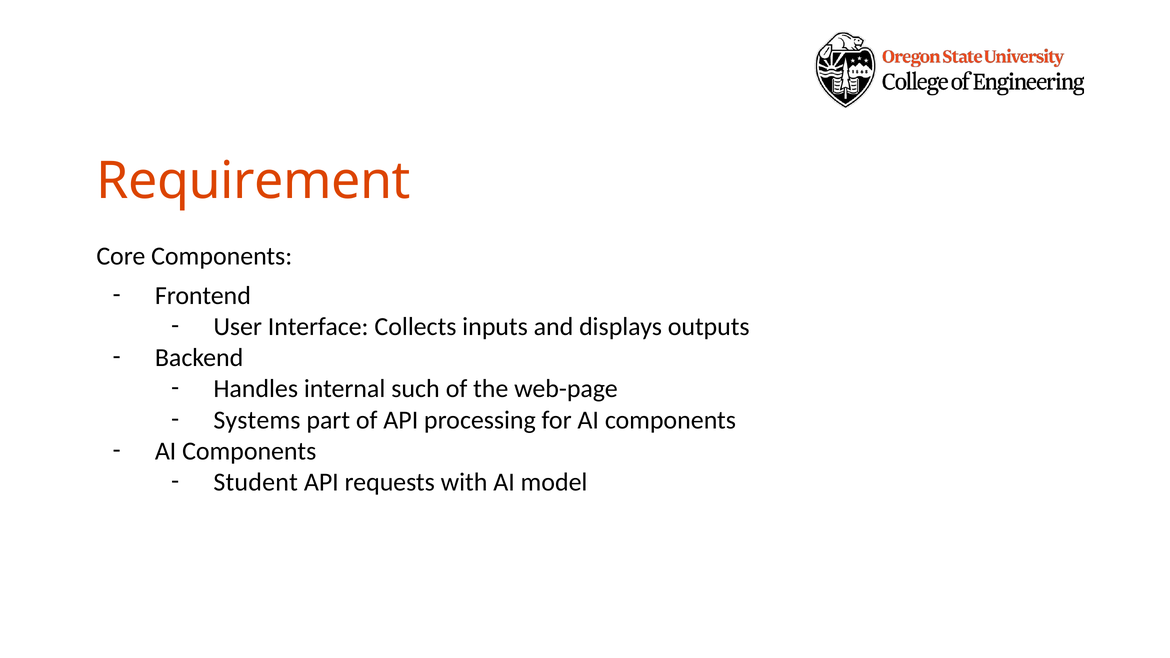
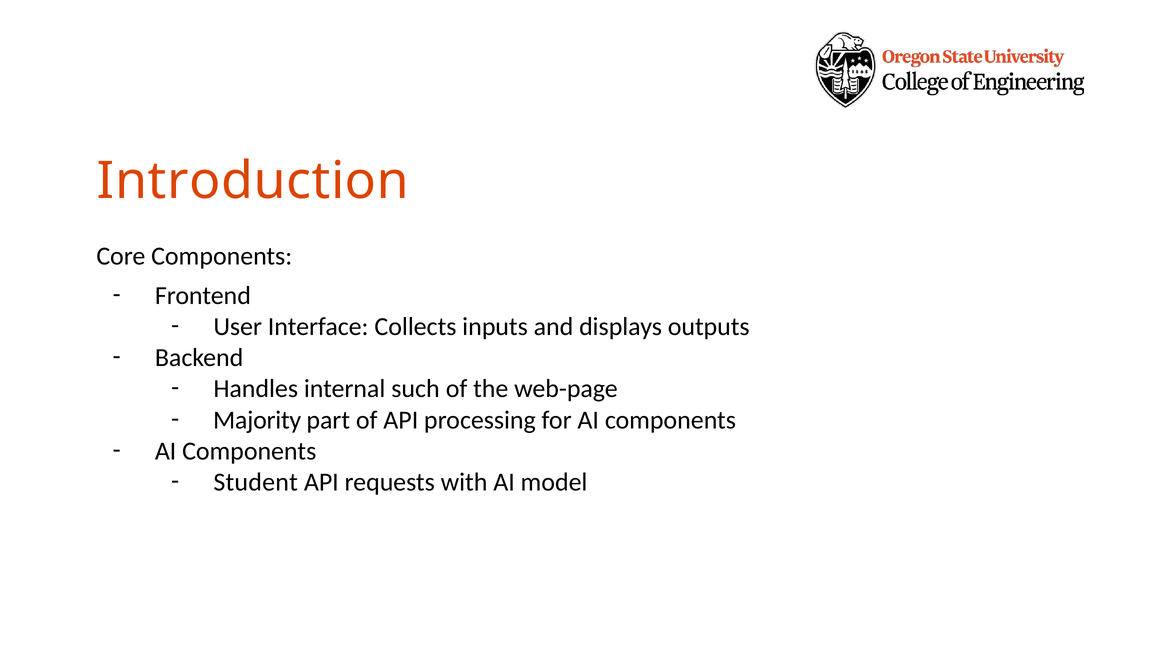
Requirement: Requirement -> Introduction
Systems: Systems -> Majority
